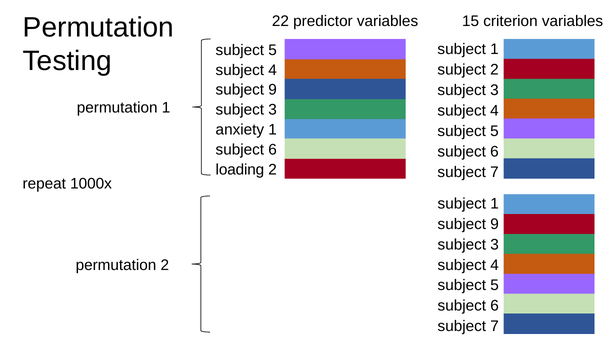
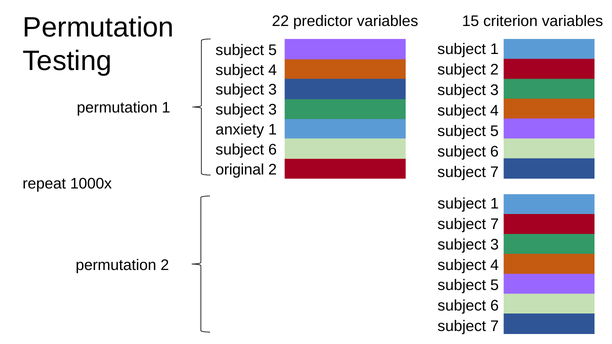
9 at (273, 90): 9 -> 3
loading: loading -> original
9 at (495, 224): 9 -> 7
